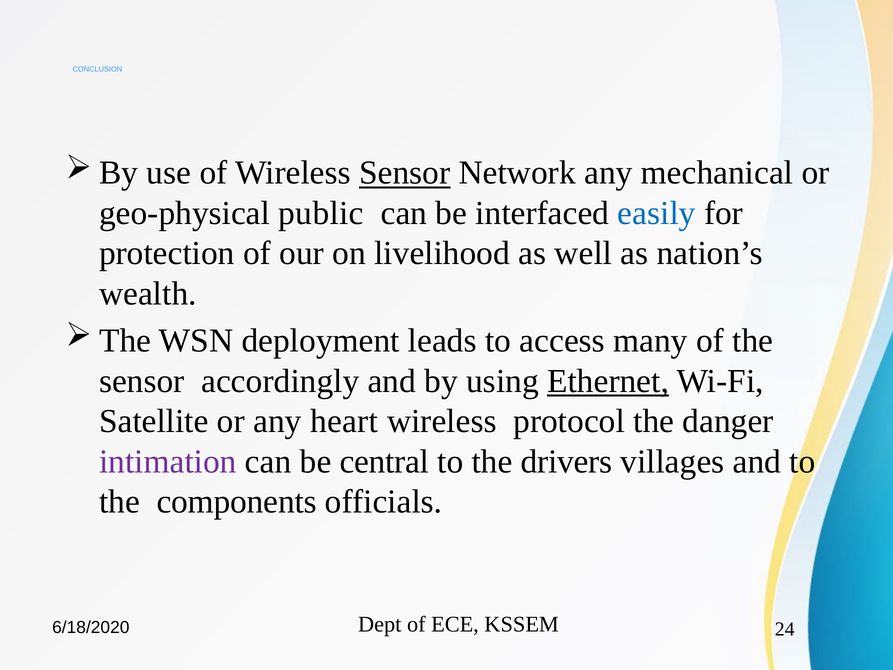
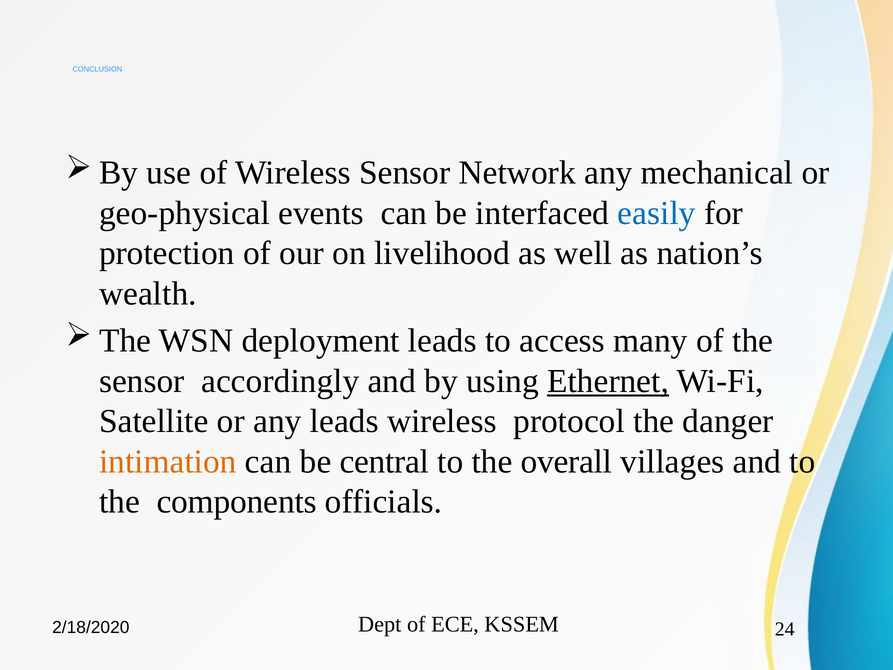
Sensor at (405, 173) underline: present -> none
public: public -> events
any heart: heart -> leads
intimation colour: purple -> orange
drivers: drivers -> overall
6/18/2020: 6/18/2020 -> 2/18/2020
